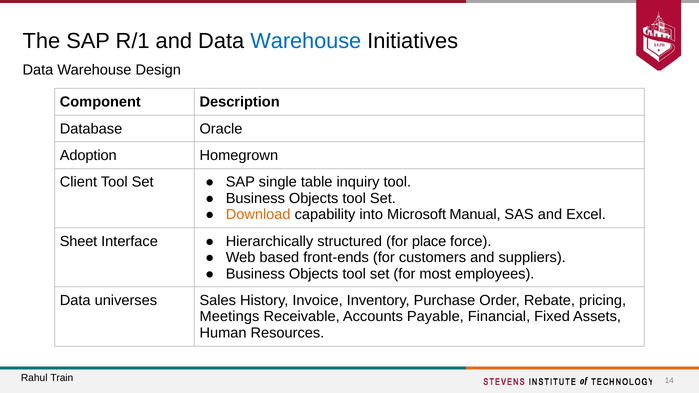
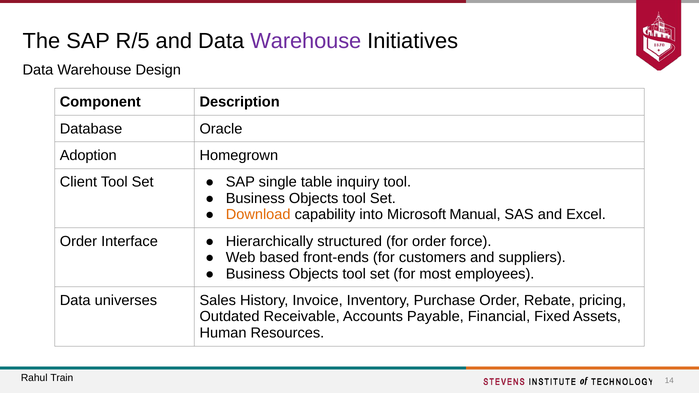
R/1: R/1 -> R/5
Warehouse at (306, 41) colour: blue -> purple
Sheet at (79, 241): Sheet -> Order
for place: place -> order
Meetings: Meetings -> Outdated
